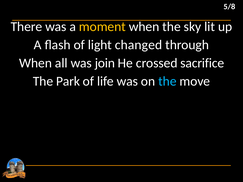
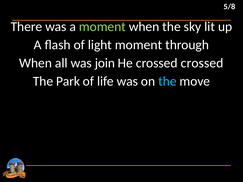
moment at (102, 27) colour: yellow -> light green
light changed: changed -> moment
crossed sacrifice: sacrifice -> crossed
